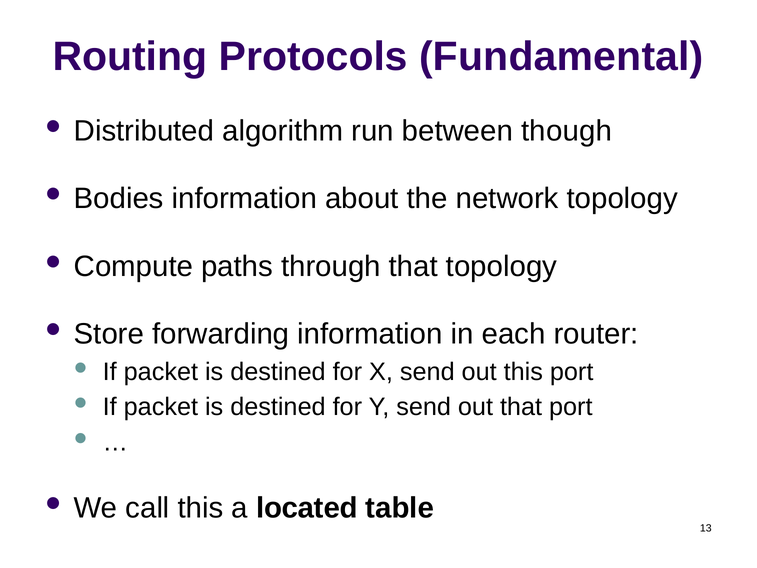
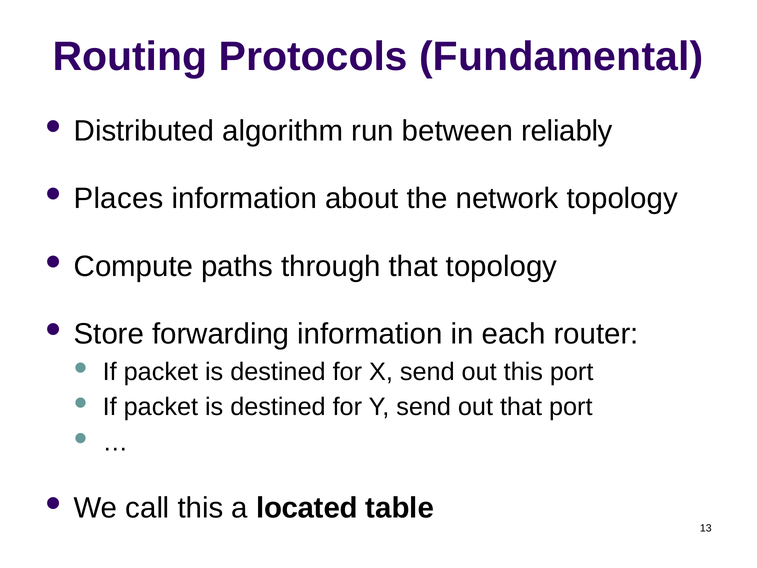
though: though -> reliably
Bodies: Bodies -> Places
